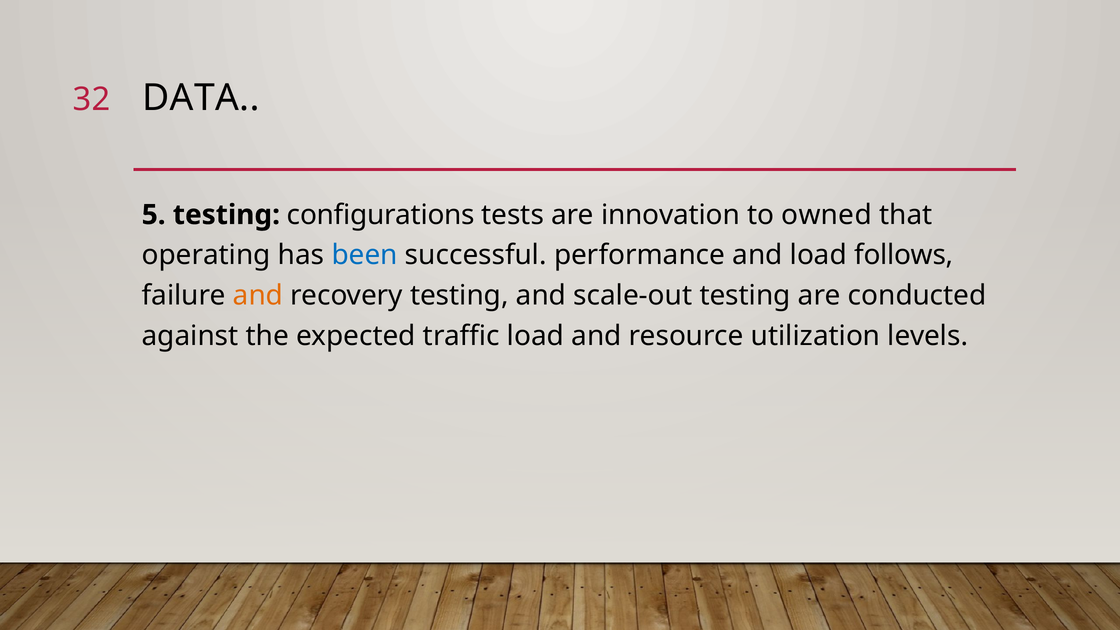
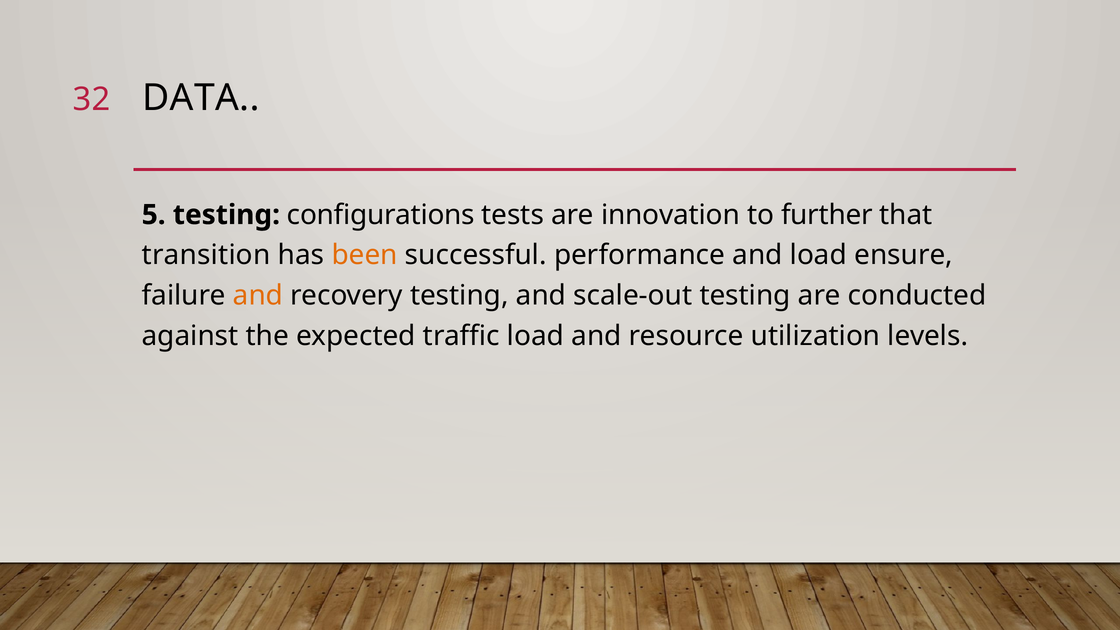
owned: owned -> further
operating: operating -> transition
been colour: blue -> orange
follows: follows -> ensure
